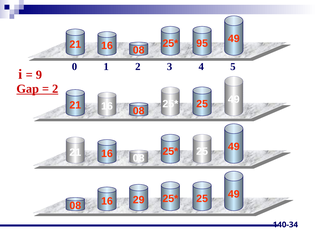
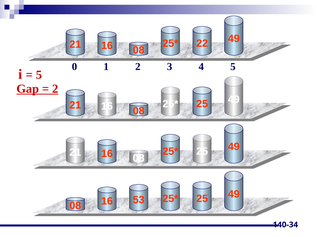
95: 95 -> 22
9 at (39, 75): 9 -> 5
29: 29 -> 53
